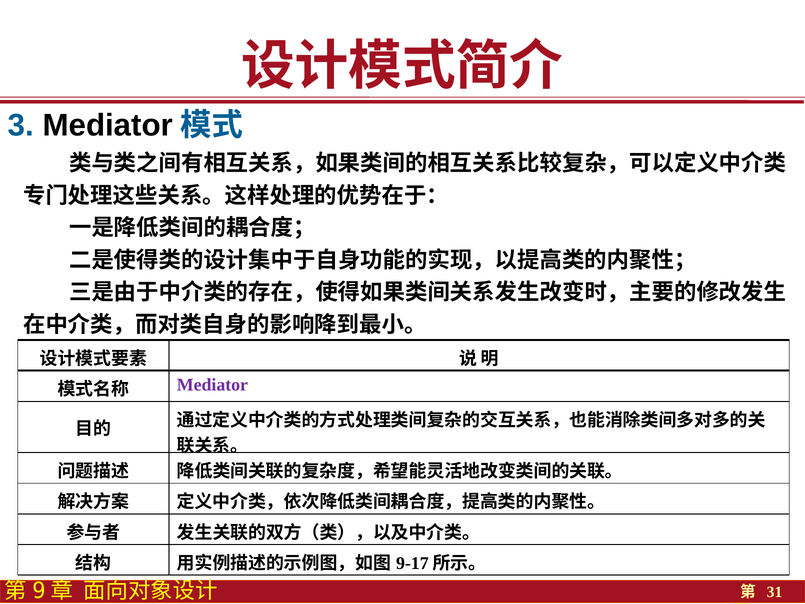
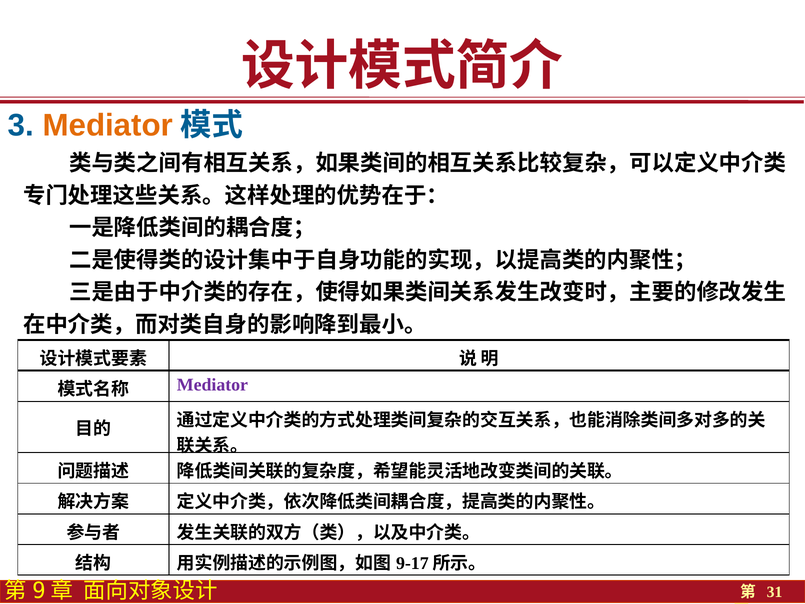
Mediator at (108, 126) colour: black -> orange
